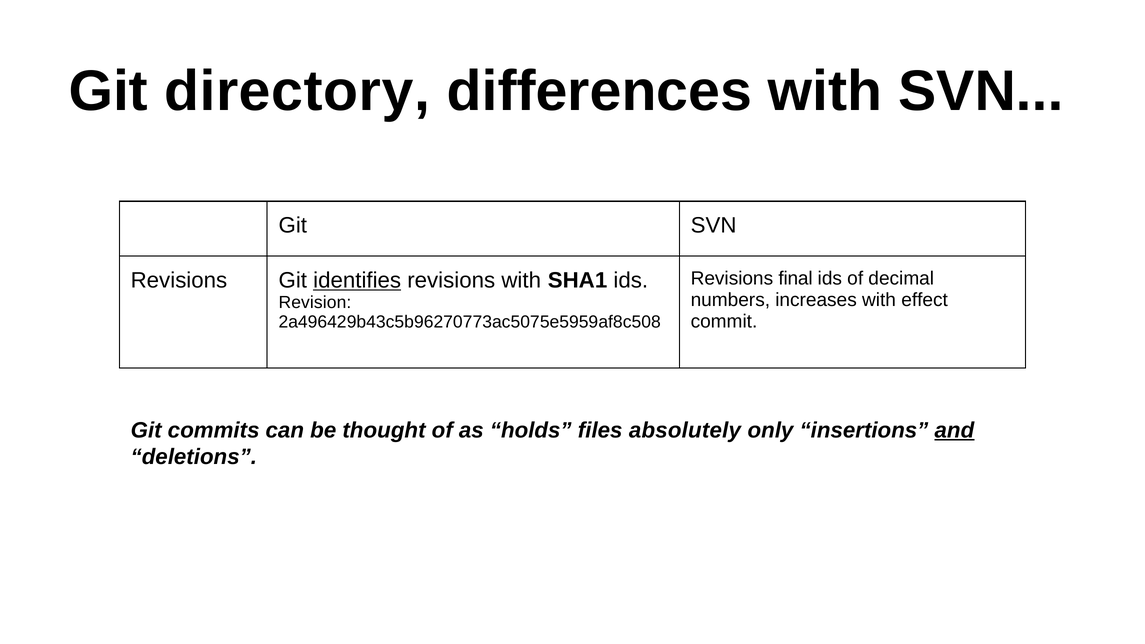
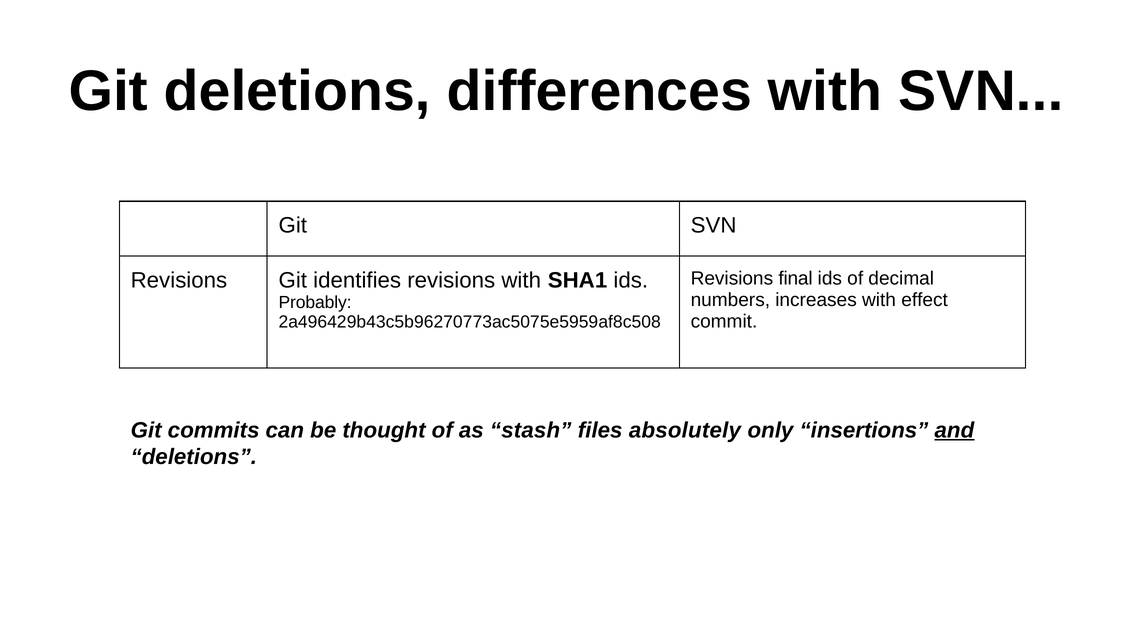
Git directory: directory -> deletions
identifies underline: present -> none
Revision: Revision -> Probably
holds: holds -> stash
